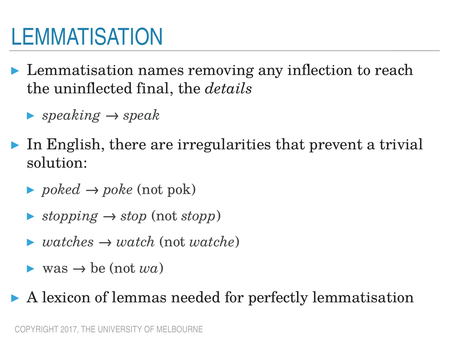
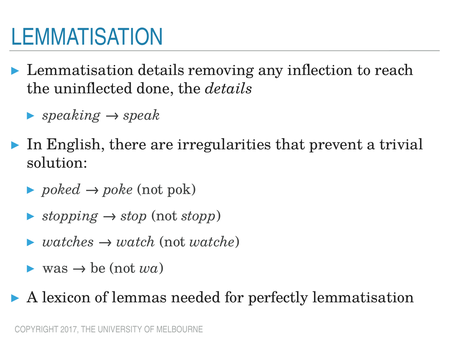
Lemmatisation names: names -> details
final: final -> done
